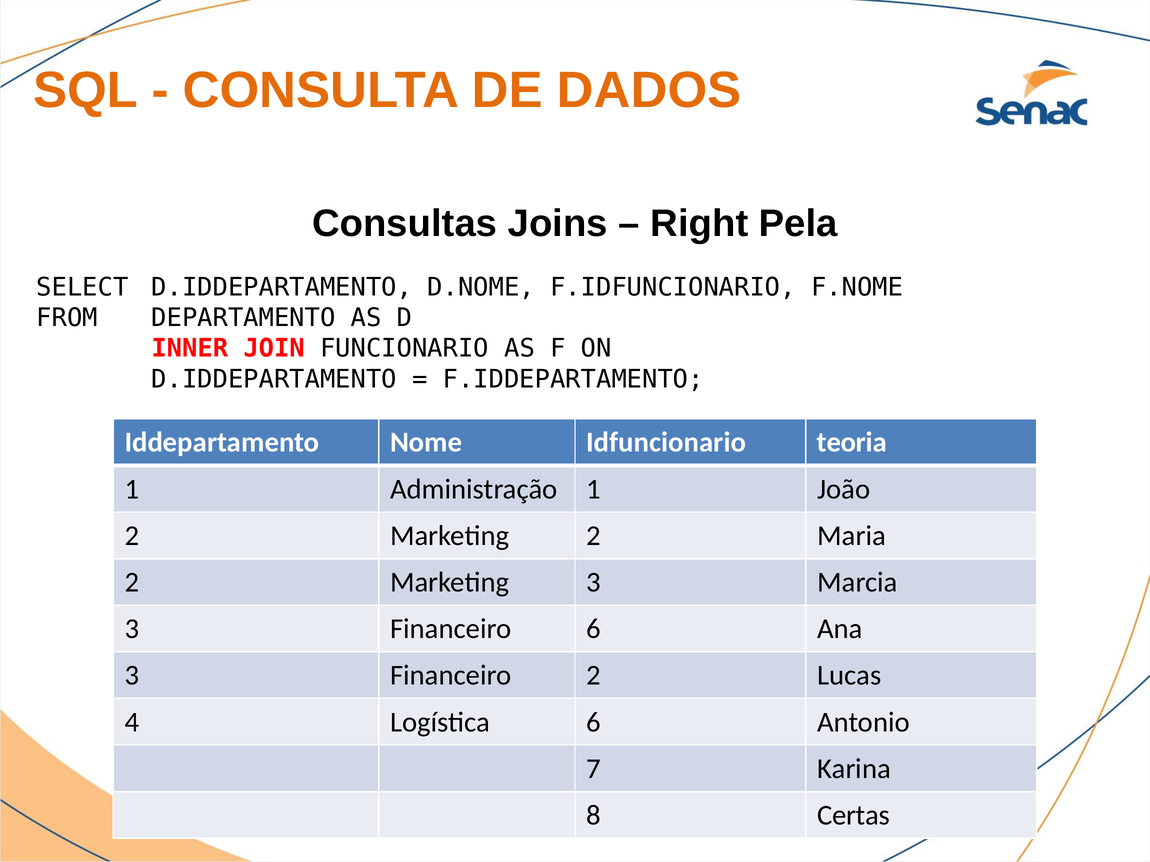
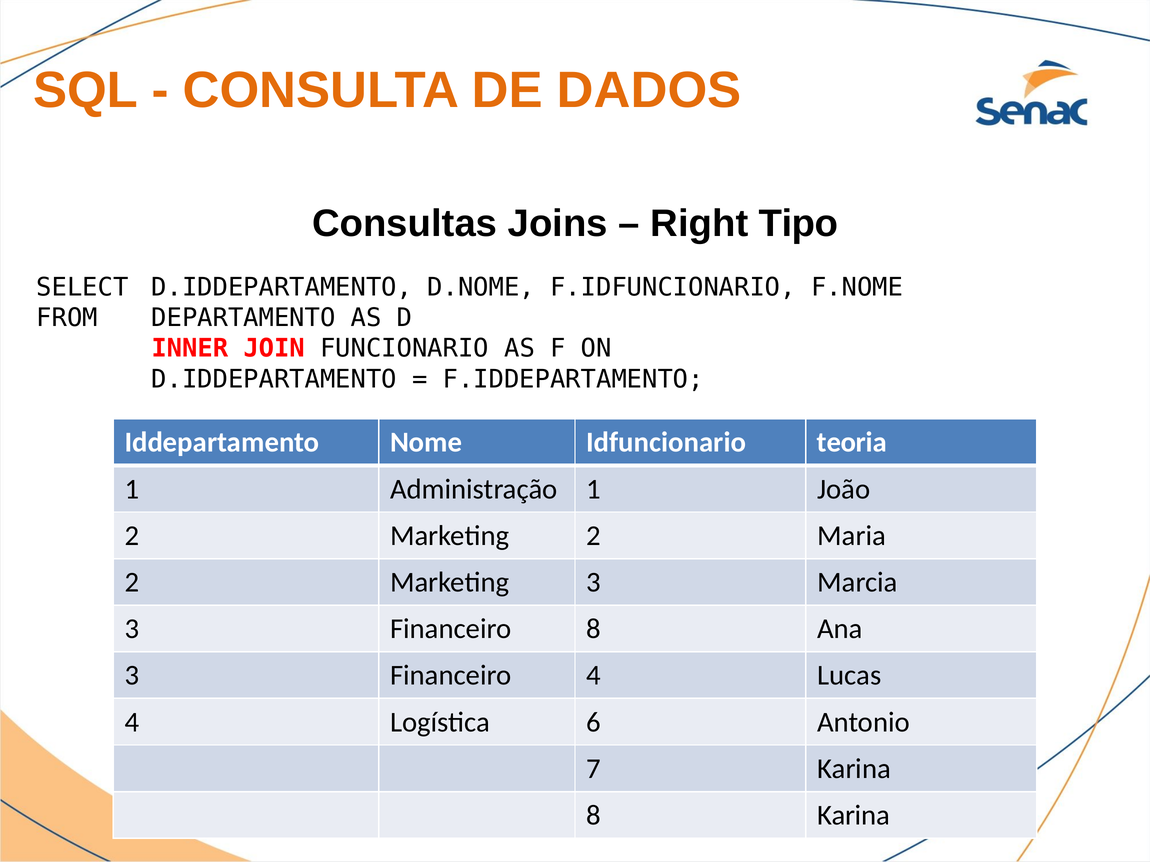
Pela: Pela -> Tipo
Financeiro 6: 6 -> 8
Financeiro 2: 2 -> 4
8 Certas: Certas -> Karina
